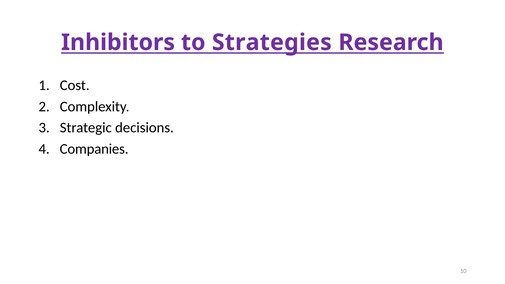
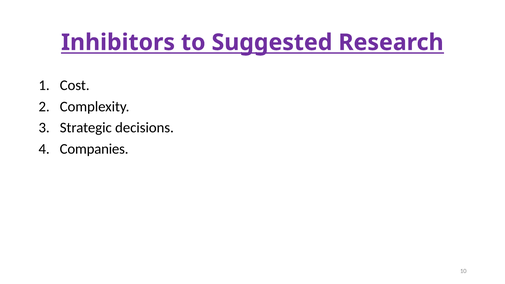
Strategies: Strategies -> Suggested
